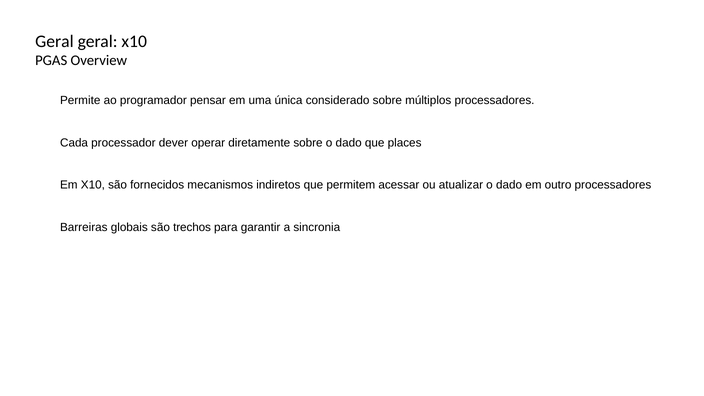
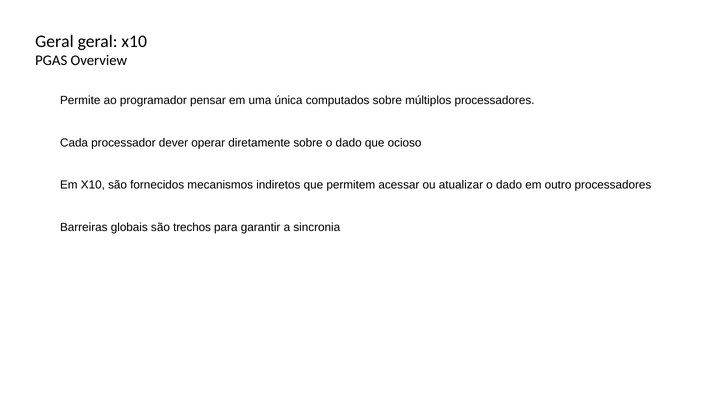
considerado: considerado -> computados
places: places -> ocioso
